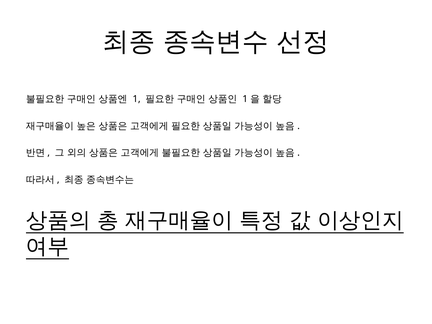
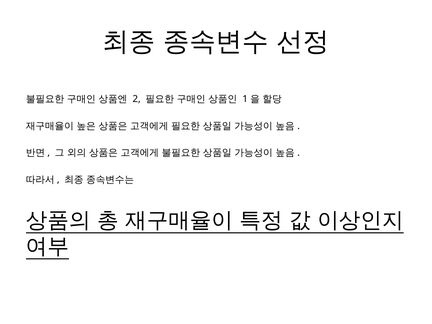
1: 1 -> 2
